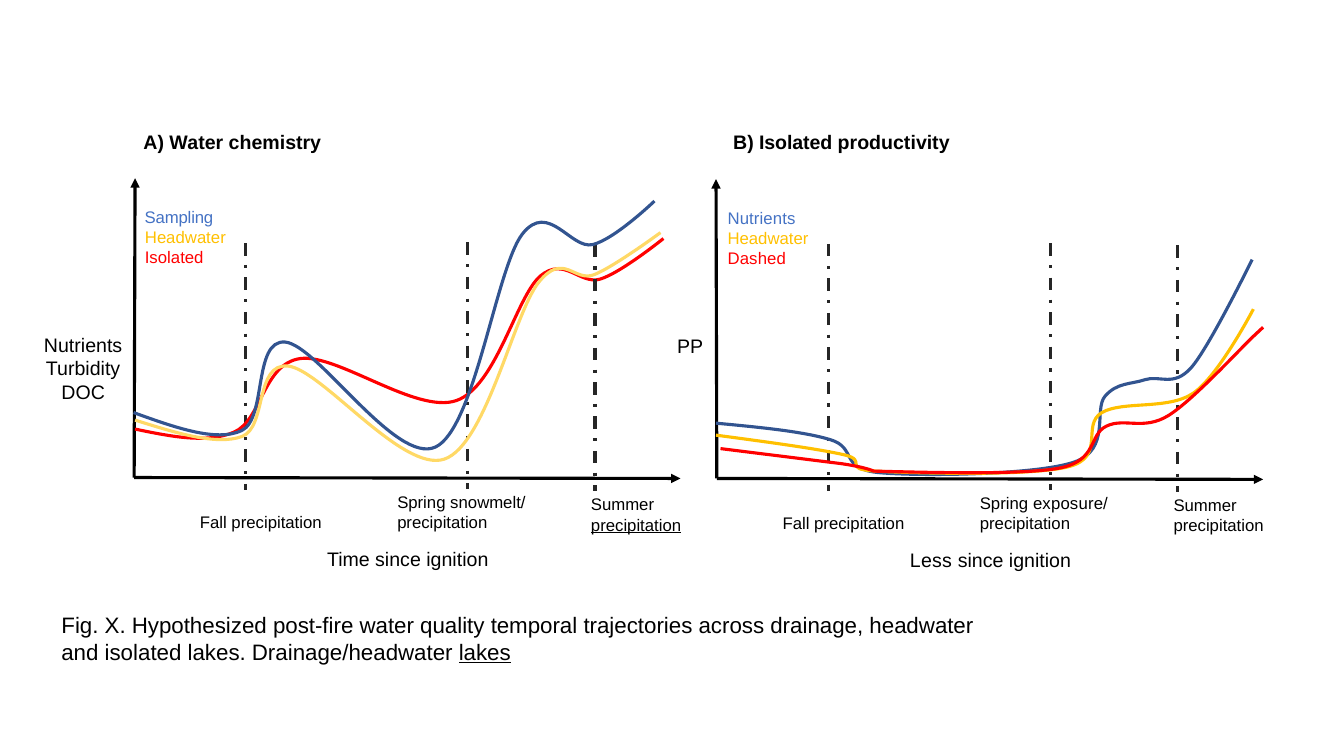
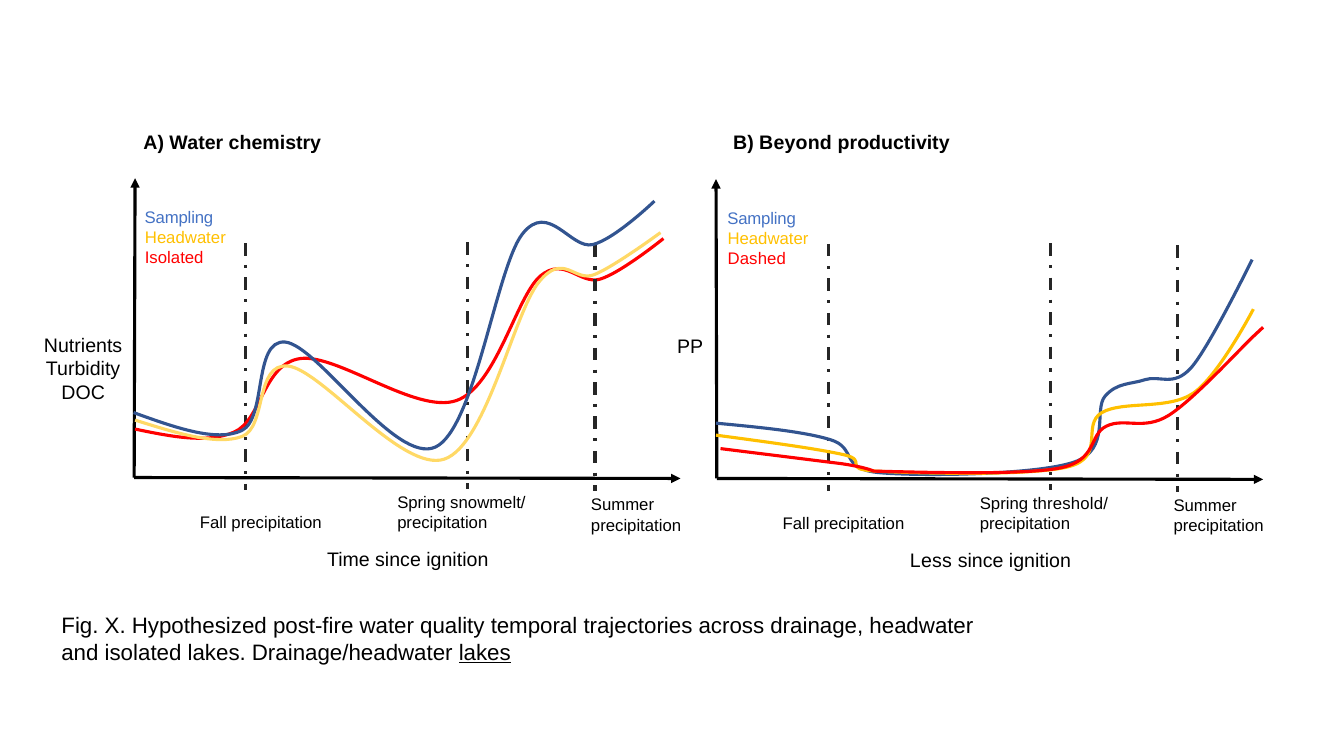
B Isolated: Isolated -> Beyond
Nutrients at (761, 219): Nutrients -> Sampling
exposure/: exposure/ -> threshold/
precipitation at (636, 526) underline: present -> none
